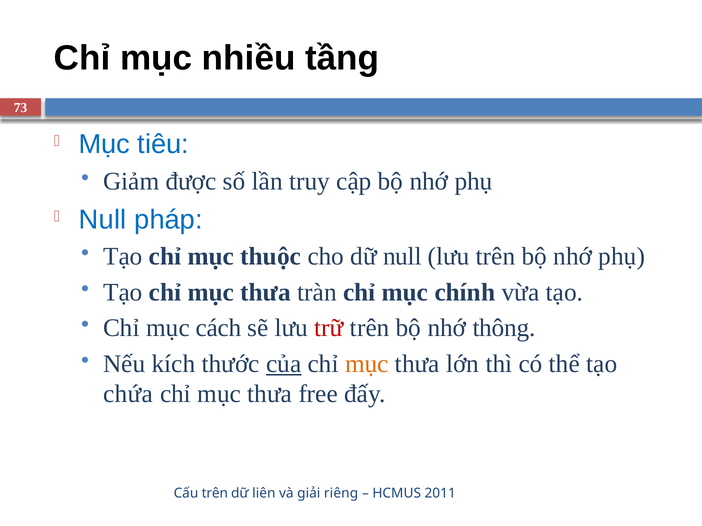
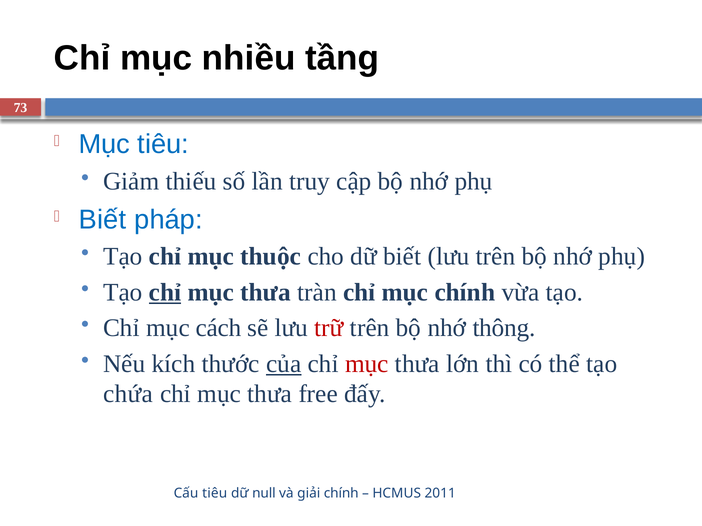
được: được -> thiếu
Null at (103, 220): Null -> Biết
dữ null: null -> biết
chỉ at (165, 293) underline: none -> present
mục at (367, 364) colour: orange -> red
Cấu trên: trên -> tiêu
liên: liên -> null
giải riêng: riêng -> chính
